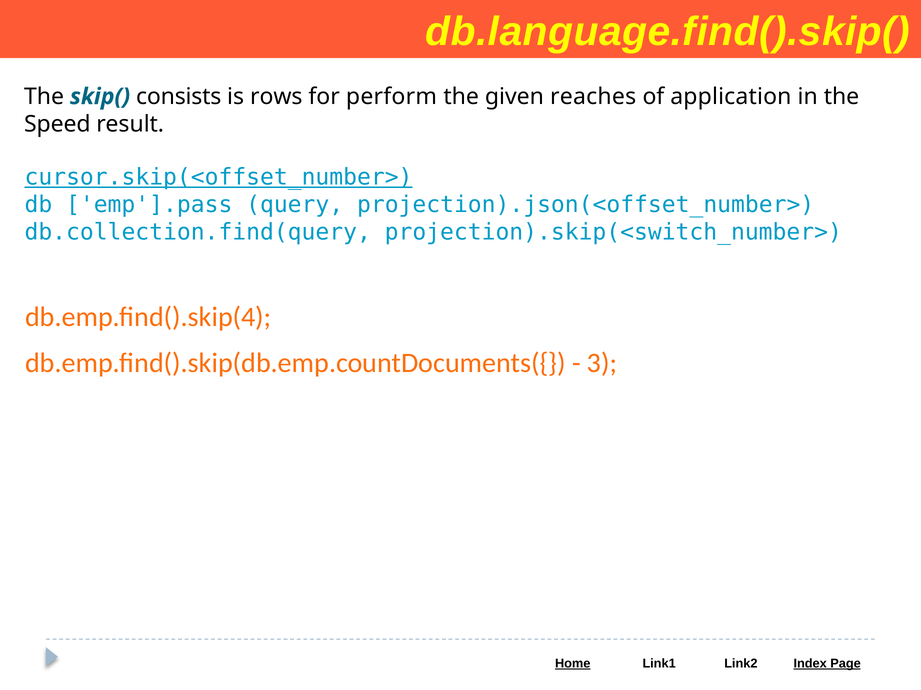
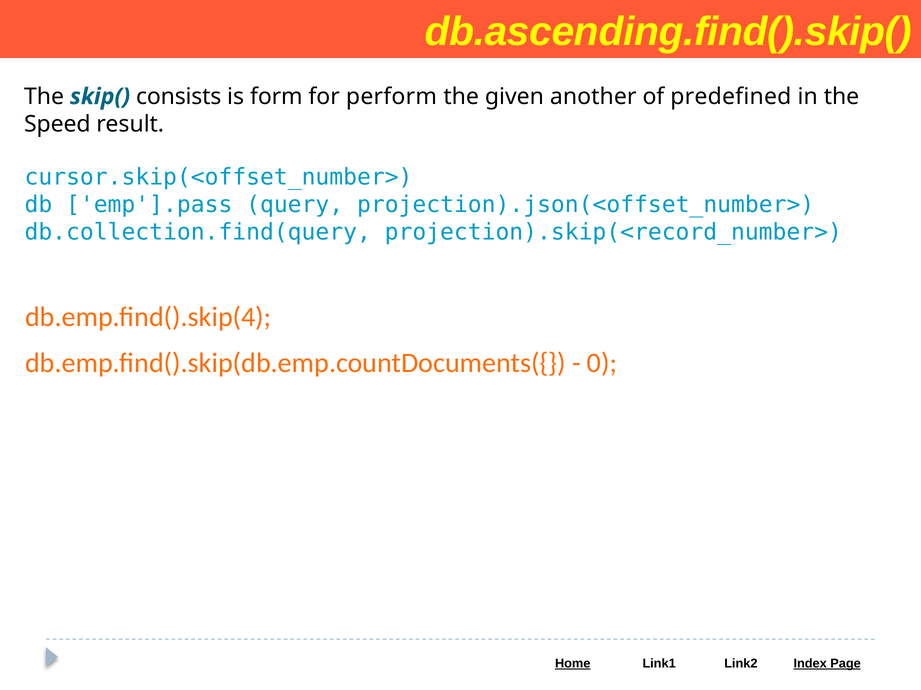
db.language.find().skip(: db.language.find().skip( -> db.ascending.find().skip(
rows: rows -> form
reaches: reaches -> another
application: application -> predefined
cursor.skip(<offset_number> underline: present -> none
projection).skip(<switch_number>: projection).skip(<switch_number> -> projection).skip(<record_number>
3: 3 -> 0
